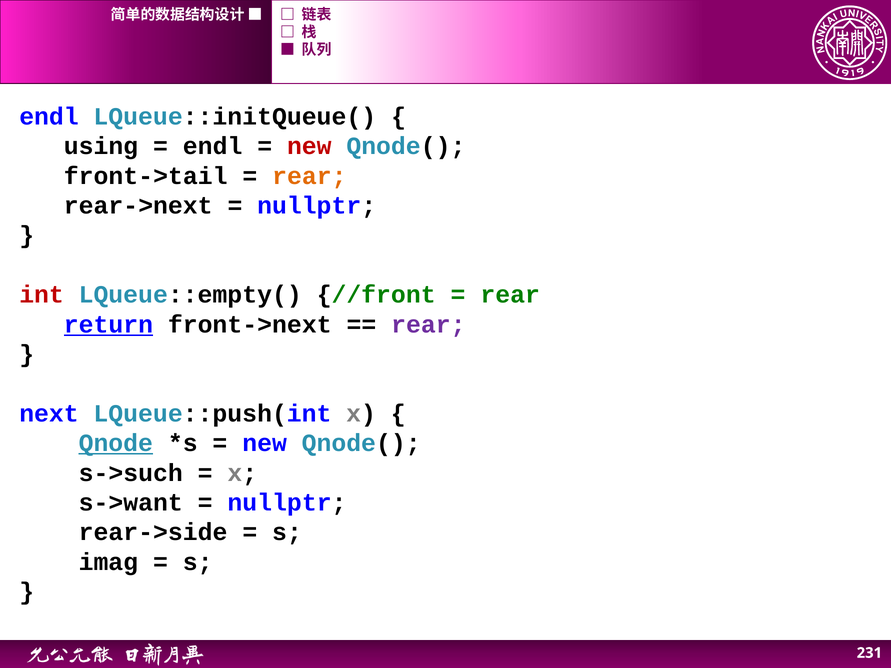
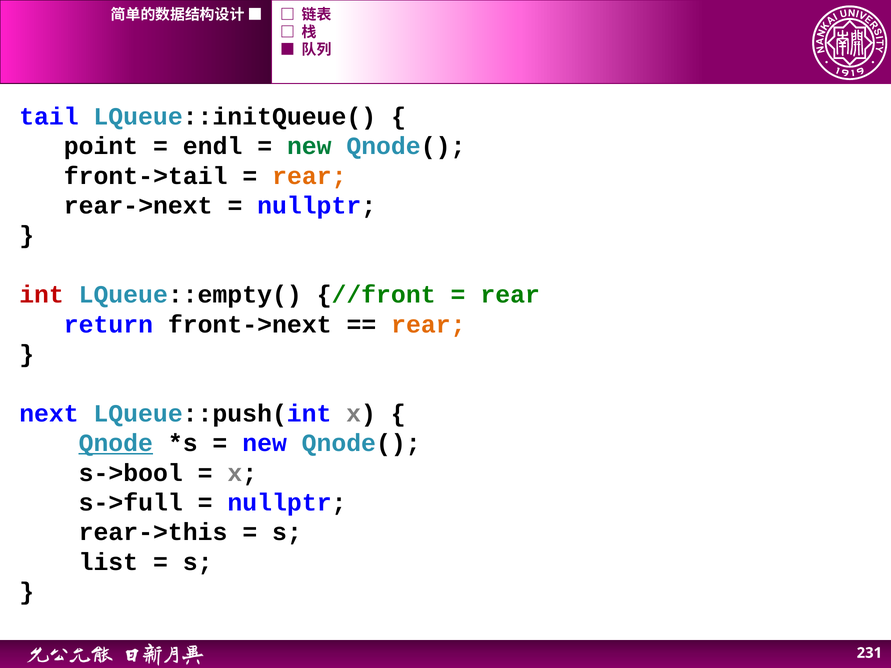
endl at (49, 117): endl -> tail
using: using -> point
new at (309, 146) colour: red -> green
return underline: present -> none
rear at (428, 325) colour: purple -> orange
s->such: s->such -> s->bool
s->want: s->want -> s->full
rear->side: rear->side -> rear->this
imag: imag -> list
